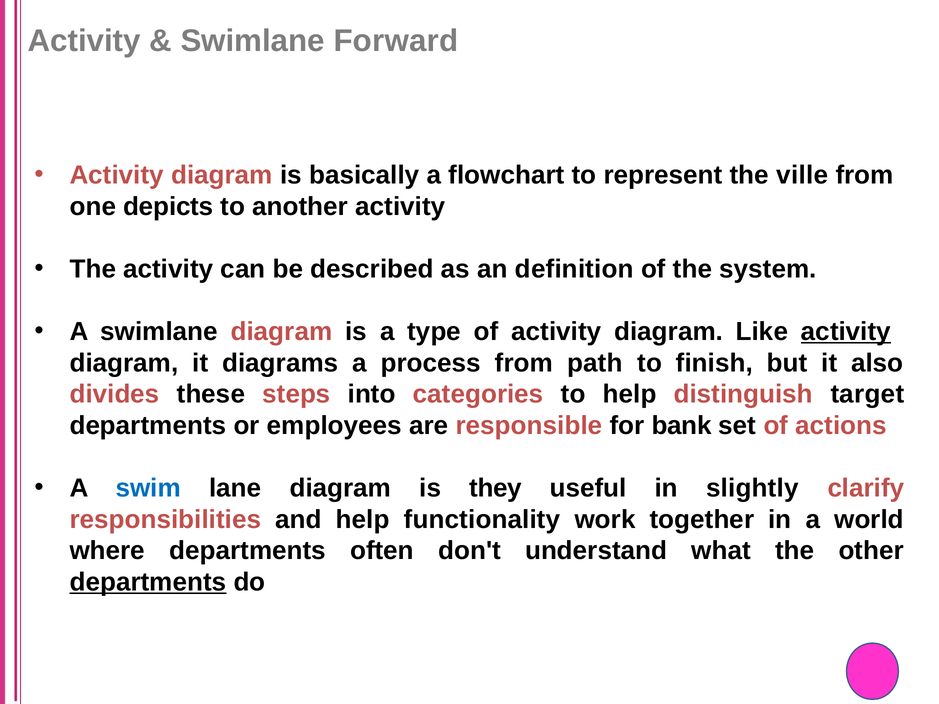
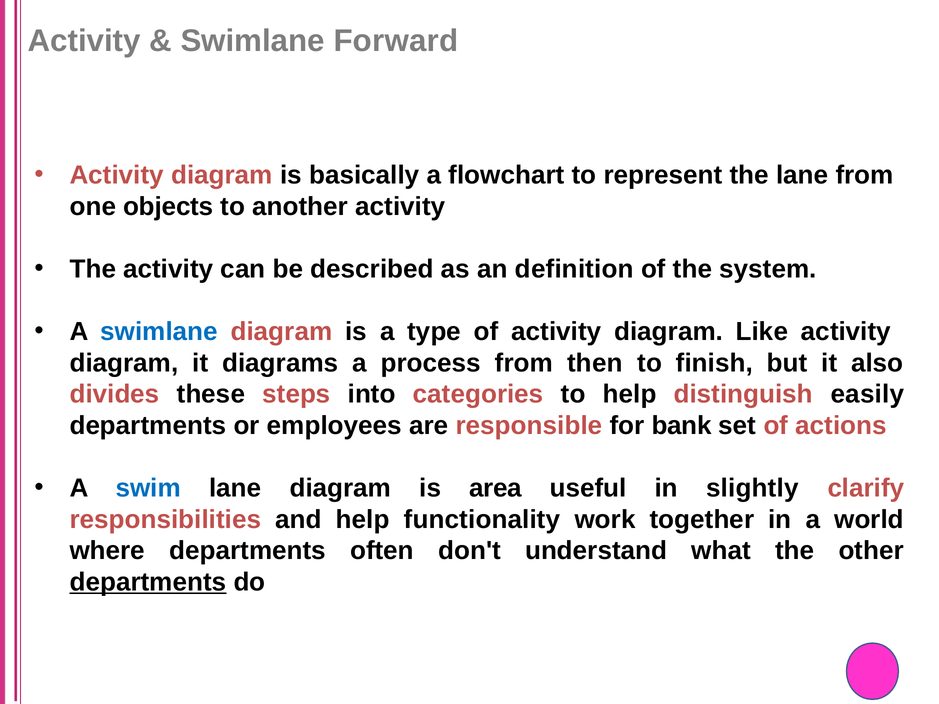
the ville: ville -> lane
depicts: depicts -> objects
swimlane at (159, 332) colour: black -> blue
activity at (846, 332) underline: present -> none
path: path -> then
target: target -> easily
they: they -> area
